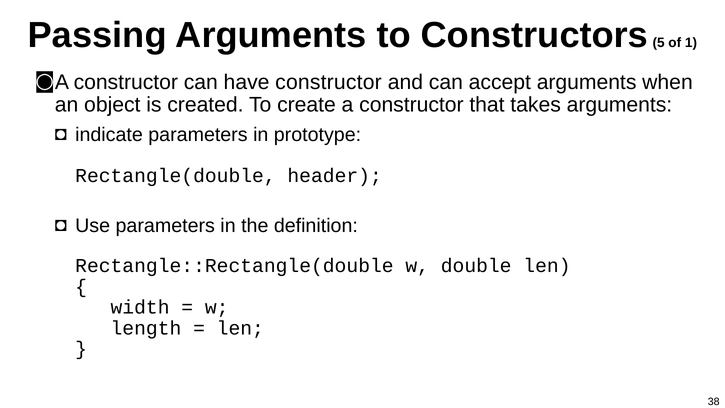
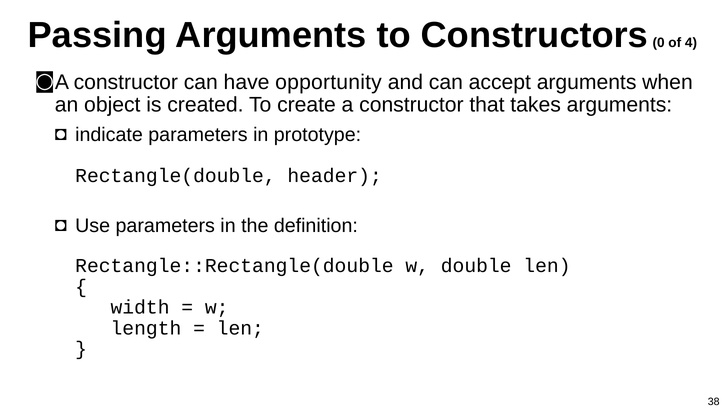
5: 5 -> 0
1: 1 -> 4
have constructor: constructor -> opportunity
